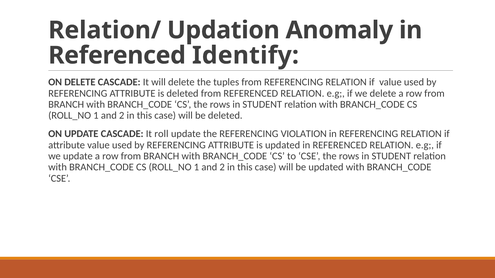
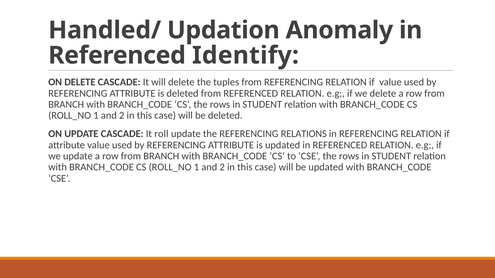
Relation/: Relation/ -> Handled/
VIOLATION: VIOLATION -> RELATIONS
